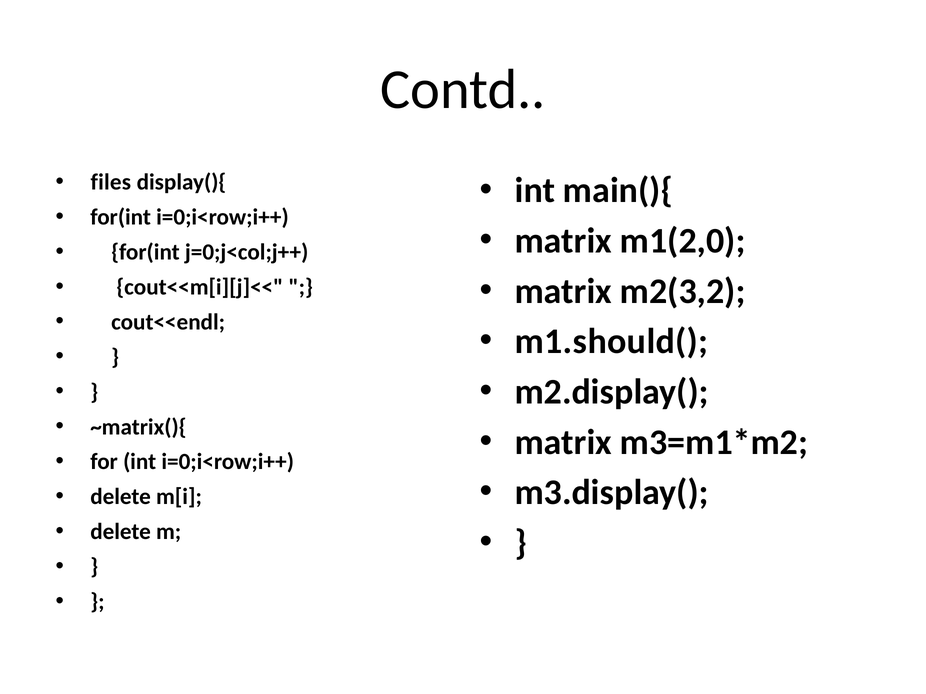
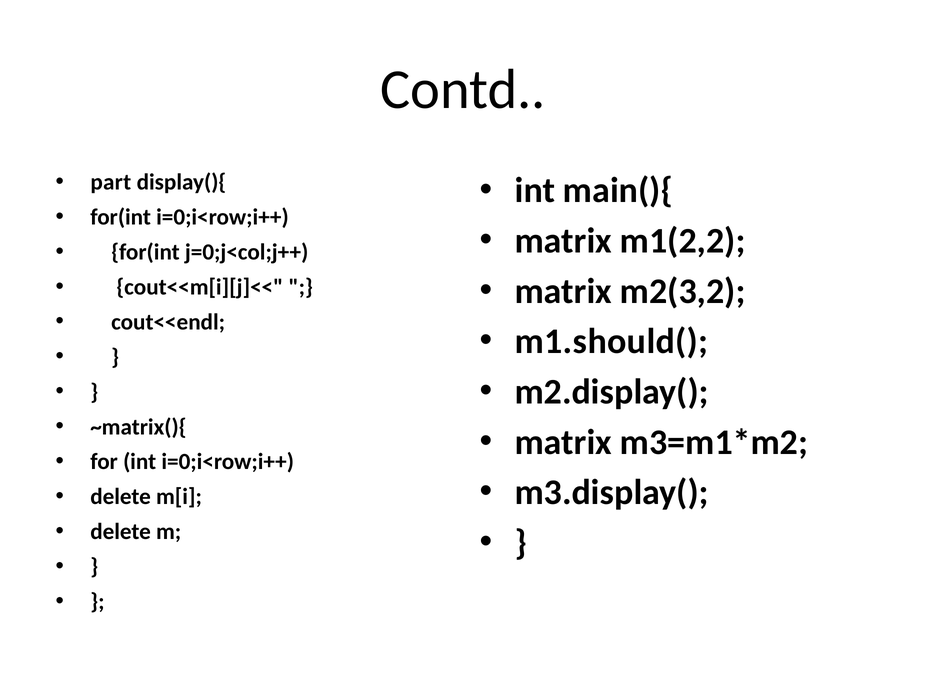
files: files -> part
m1(2,0: m1(2,0 -> m1(2,2
